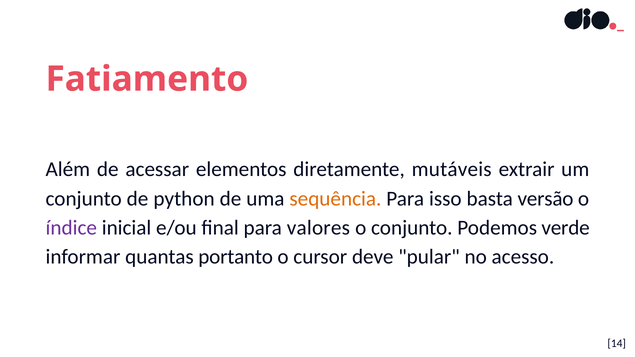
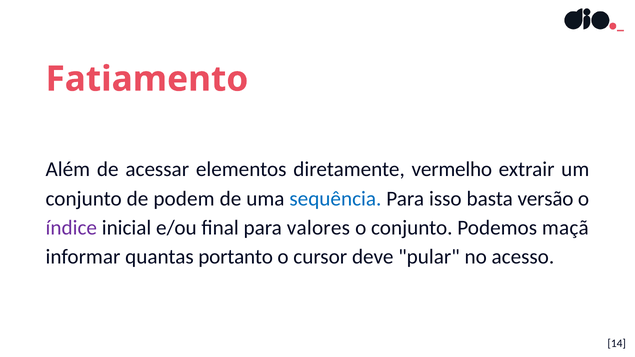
mutáveis: mutáveis -> vermelho
python: python -> podem
sequência colour: orange -> blue
verde: verde -> maçã
